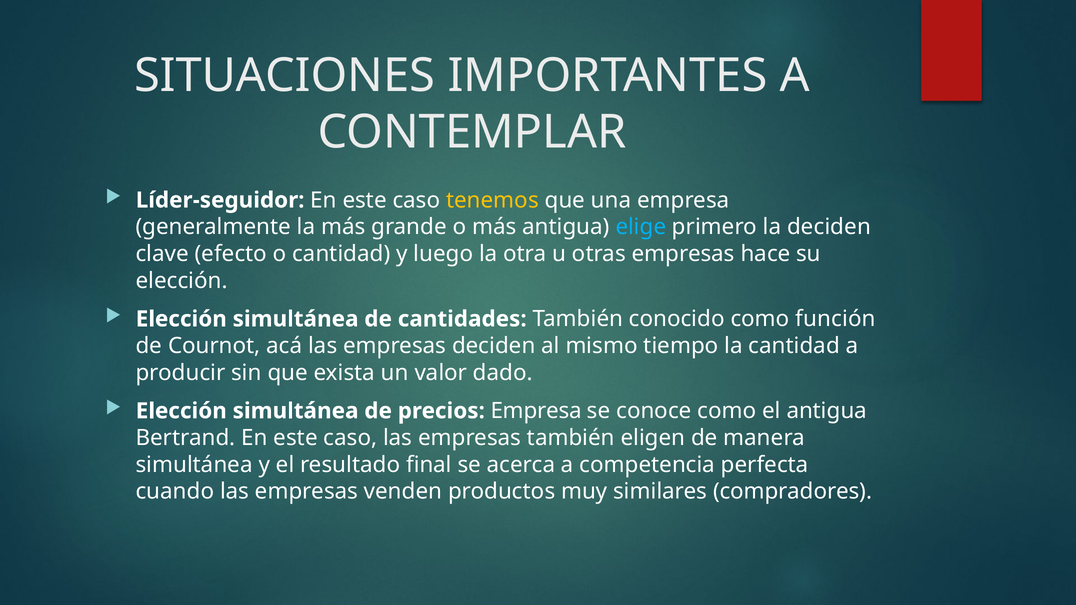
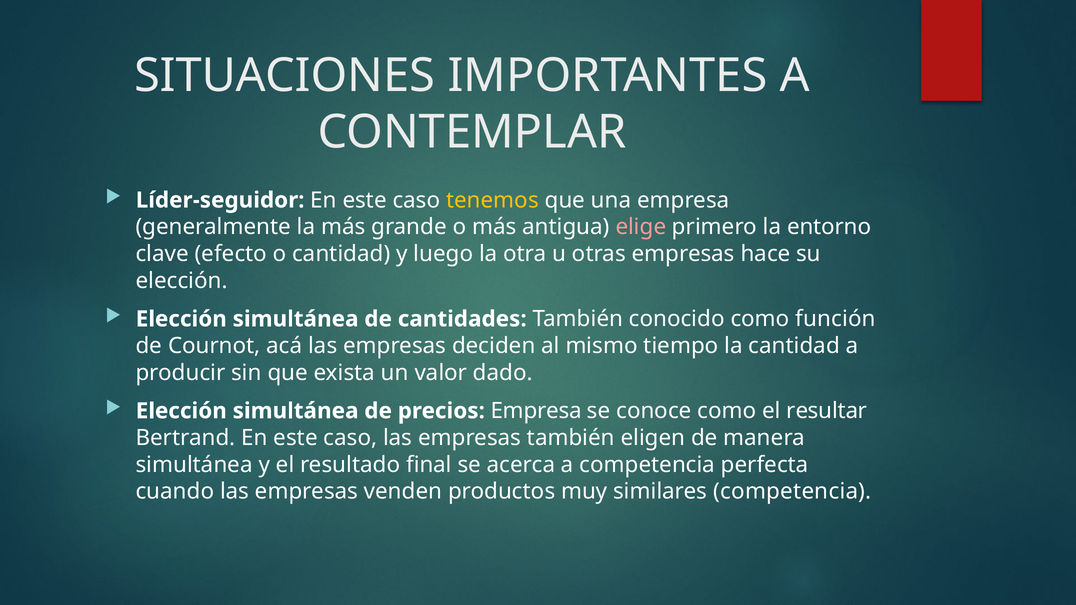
elige colour: light blue -> pink
la deciden: deciden -> entorno
el antigua: antigua -> resultar
similares compradores: compradores -> competencia
